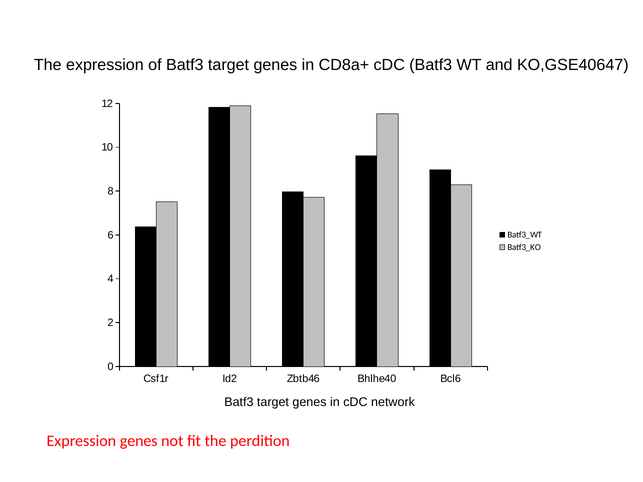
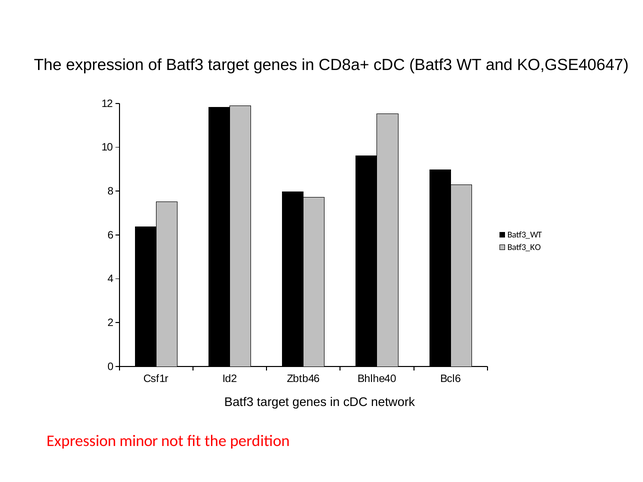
Expression genes: genes -> minor
